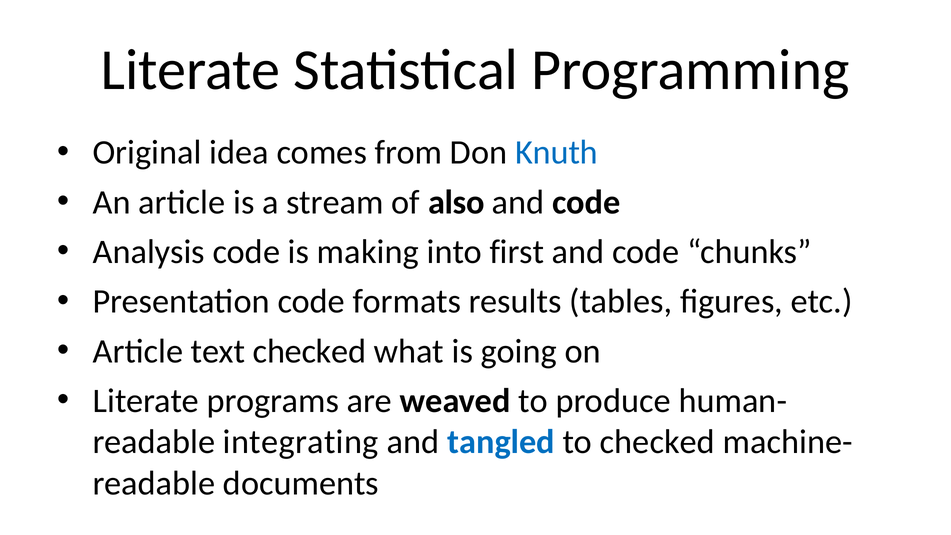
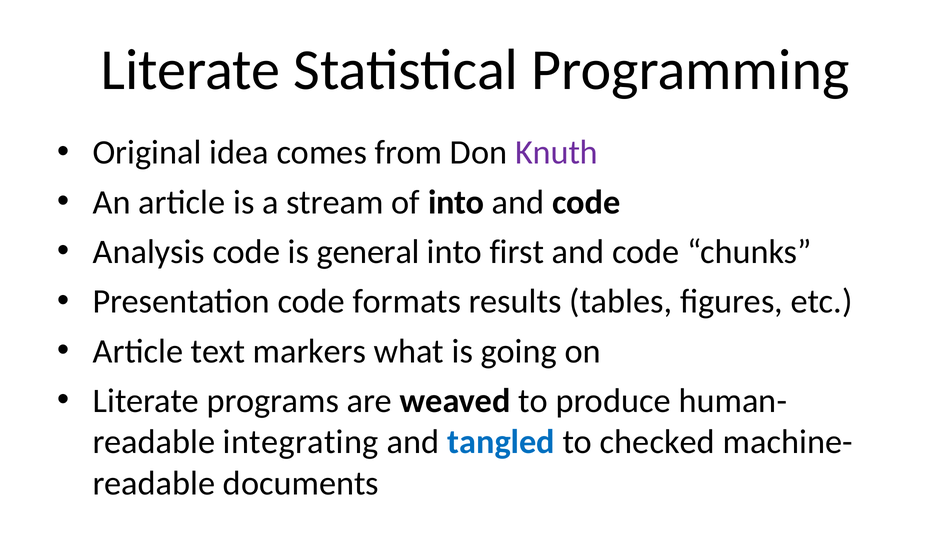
Knuth colour: blue -> purple
of also: also -> into
making: making -> general
text checked: checked -> markers
